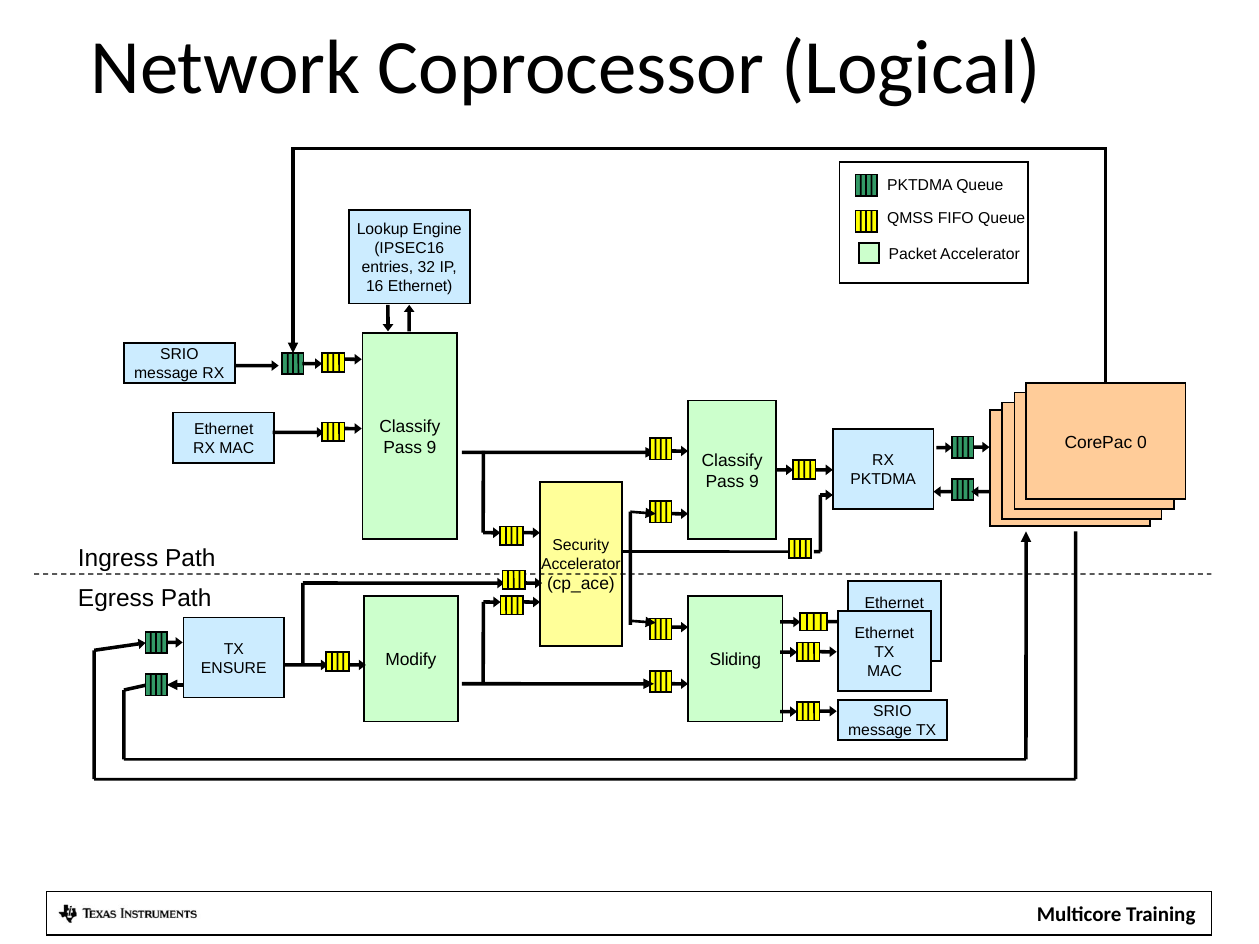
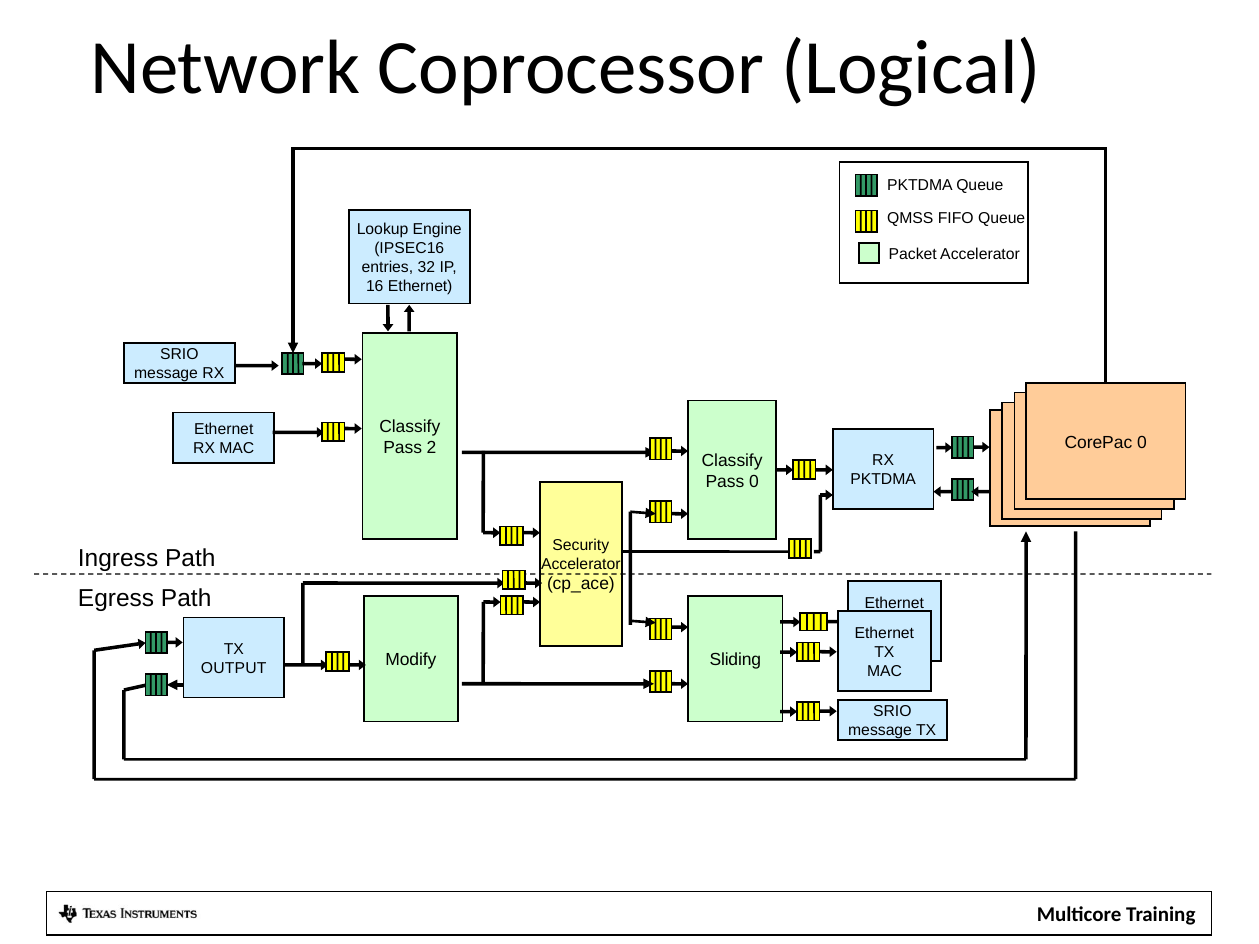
9 at (432, 448): 9 -> 2
9 at (754, 482): 9 -> 0
ENSURE: ENSURE -> OUTPUT
